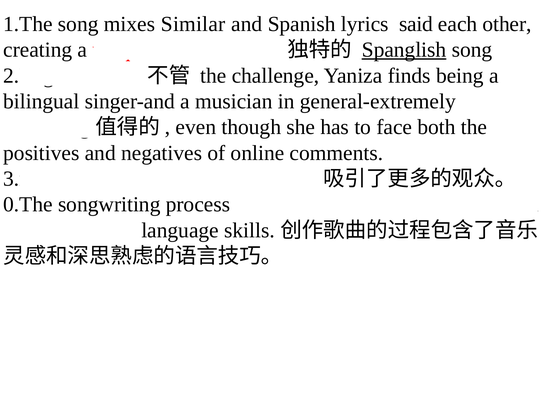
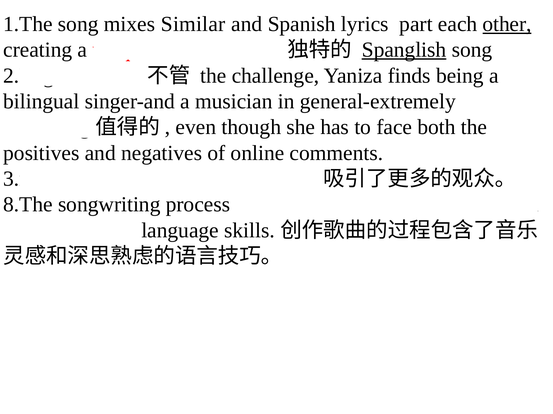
said: said -> part
other underline: none -> present
0.The: 0.The -> 8.The
